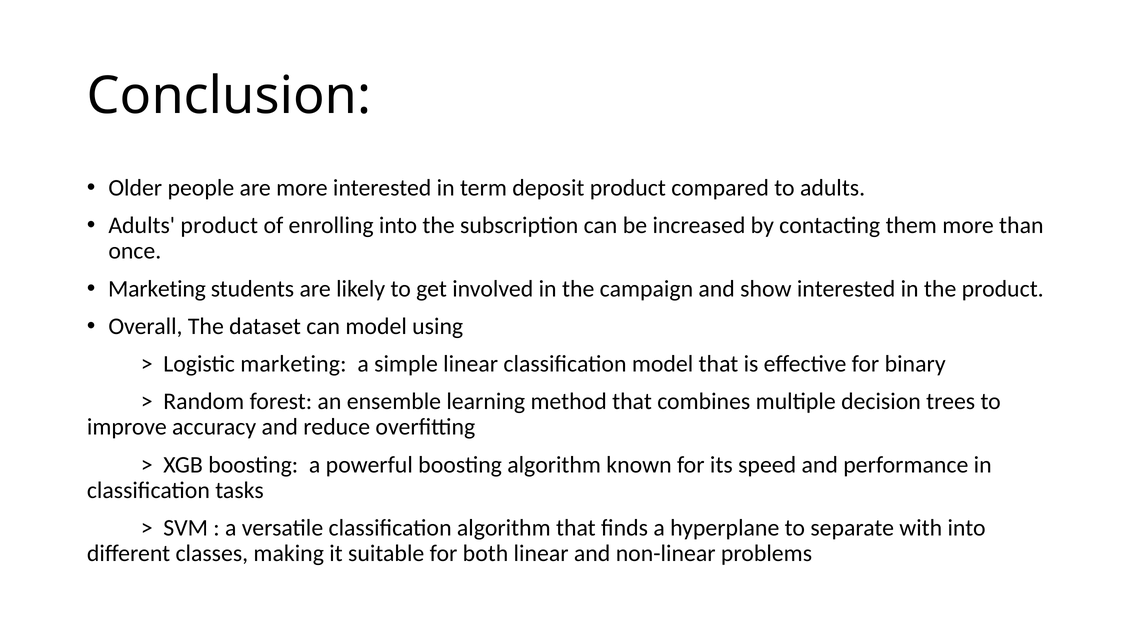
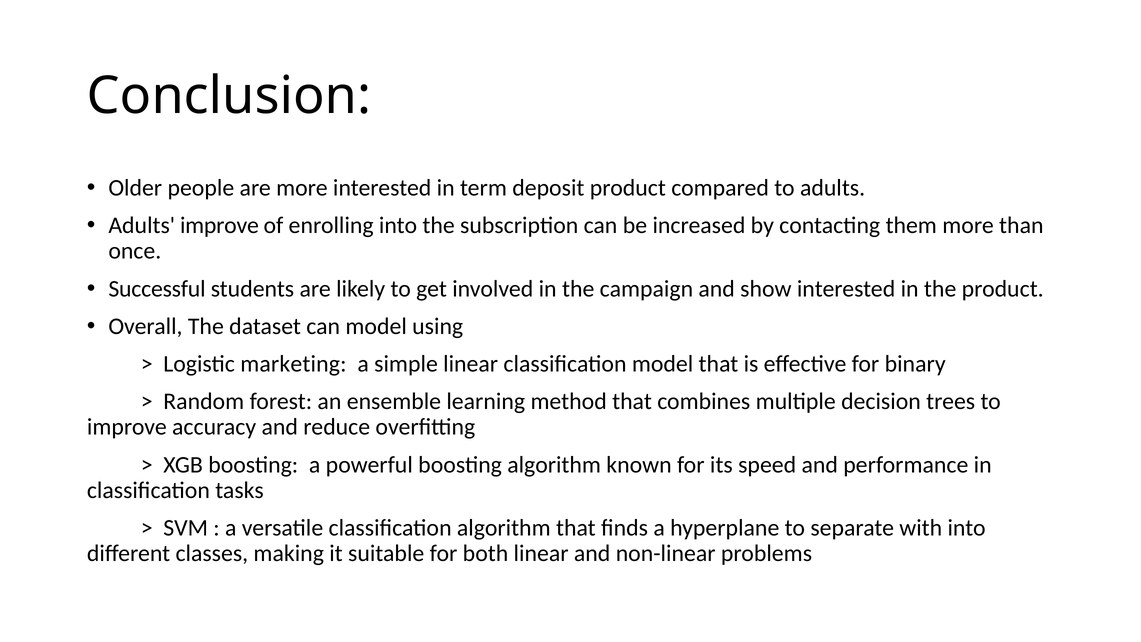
Adults product: product -> improve
Marketing at (157, 289): Marketing -> Successful
